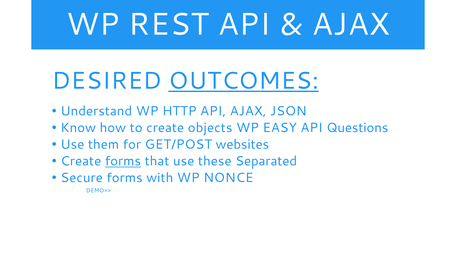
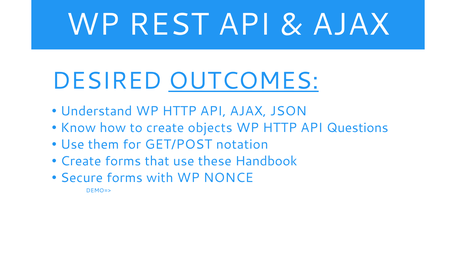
EASY at (280, 128): EASY -> HTTP
websites: websites -> notation
forms at (123, 162) underline: present -> none
Separated: Separated -> Handbook
